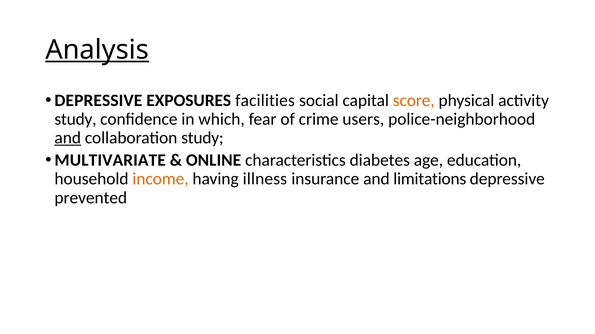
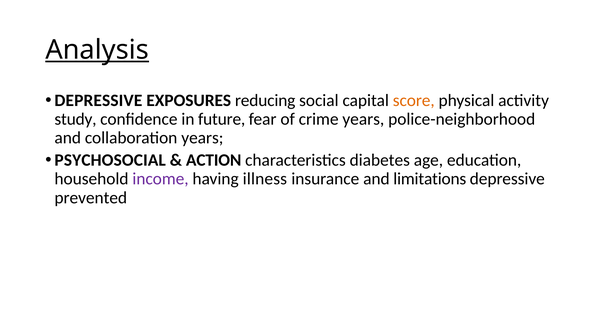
facilities: facilities -> reducing
which: which -> future
crime users: users -> years
and at (68, 138) underline: present -> none
collaboration study: study -> years
MULTIVARIATE: MULTIVARIATE -> PSYCHOSOCIAL
ONLINE: ONLINE -> ACTION
income colour: orange -> purple
